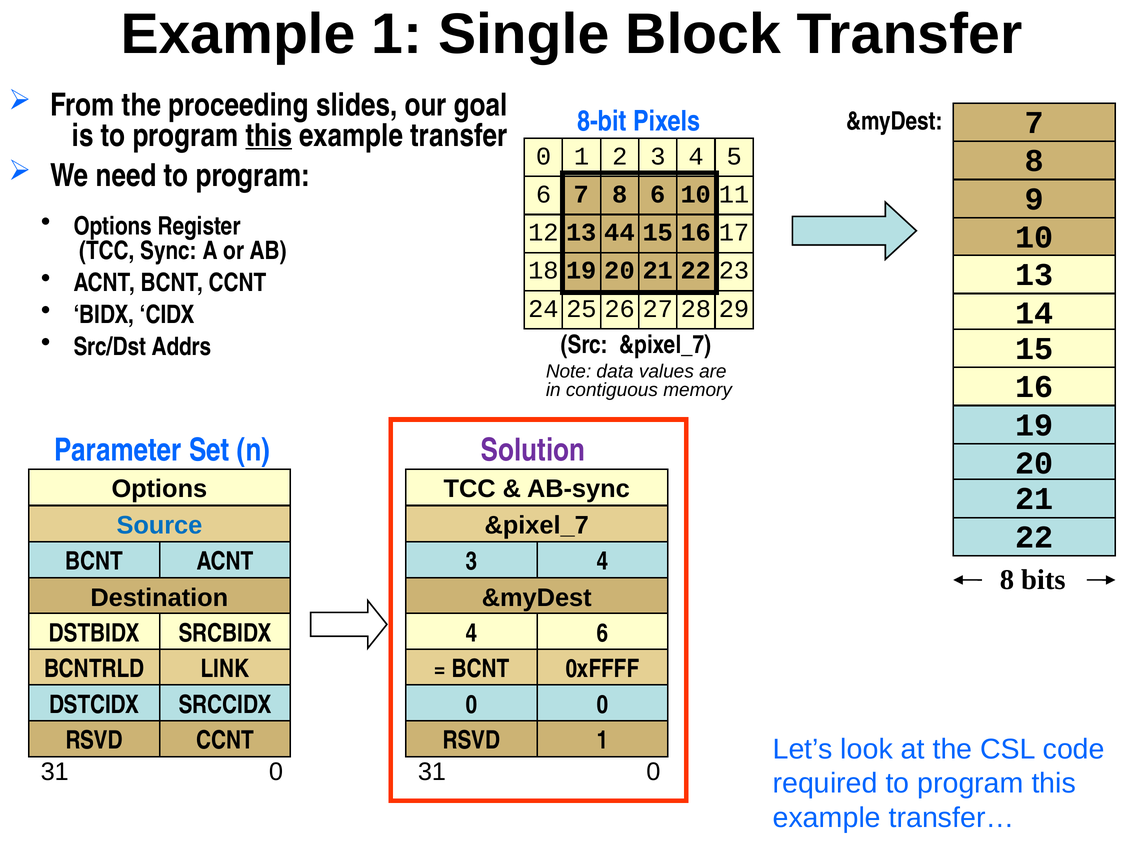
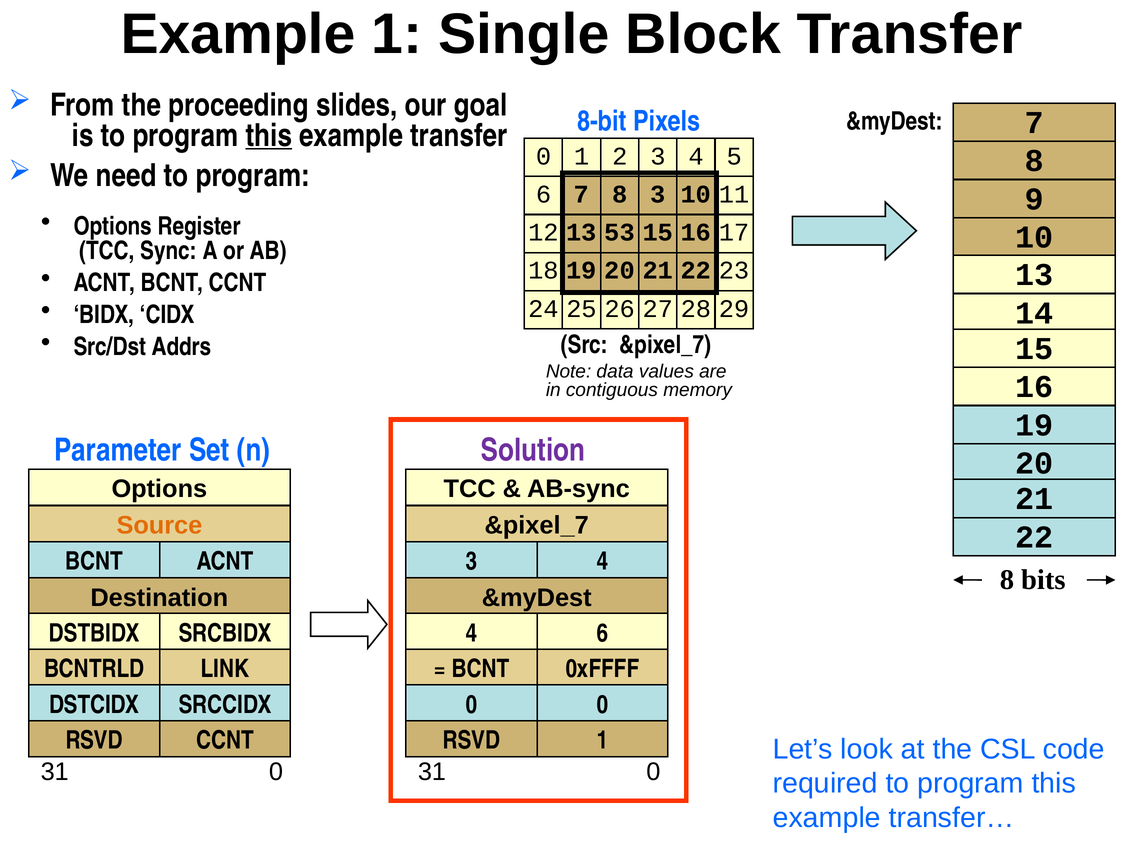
8 6: 6 -> 3
44: 44 -> 53
Source colour: blue -> orange
